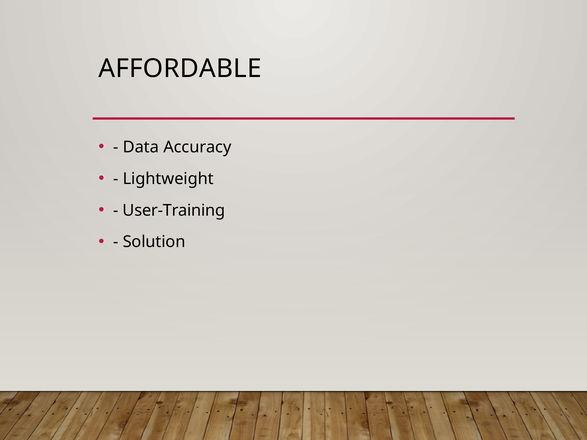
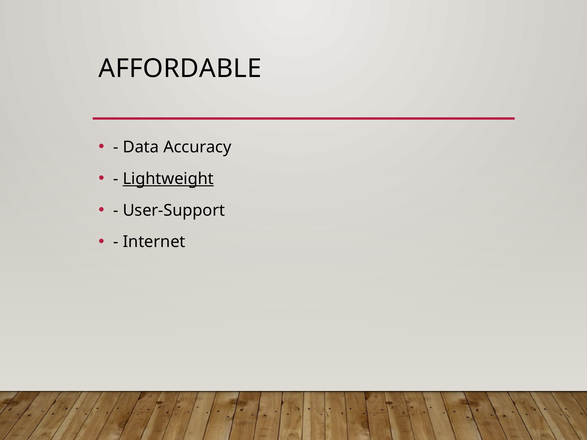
Lightweight underline: none -> present
User-Training: User-Training -> User-Support
Solution: Solution -> Internet
